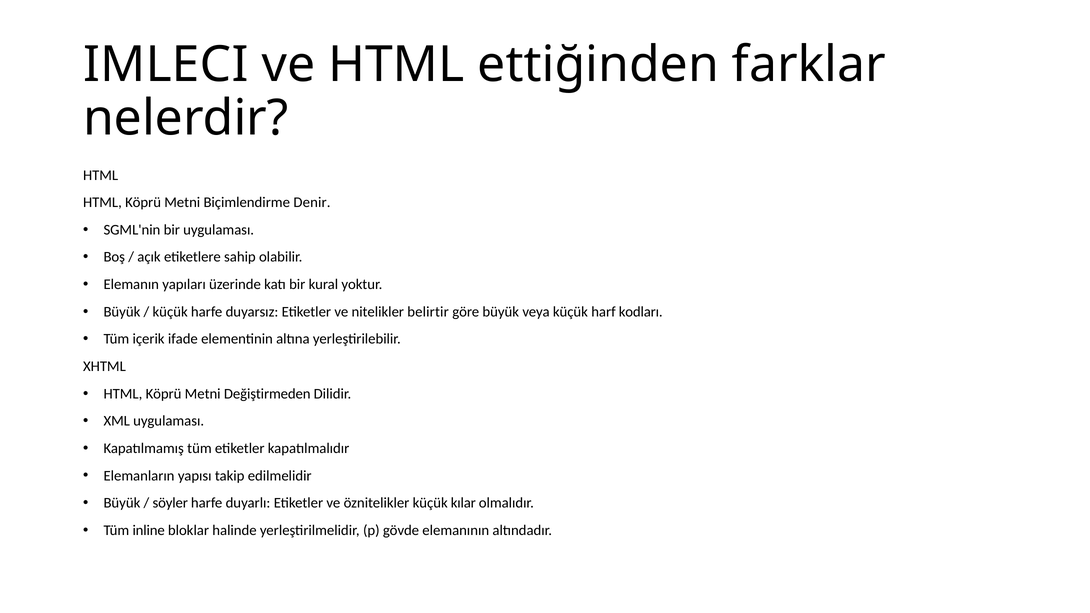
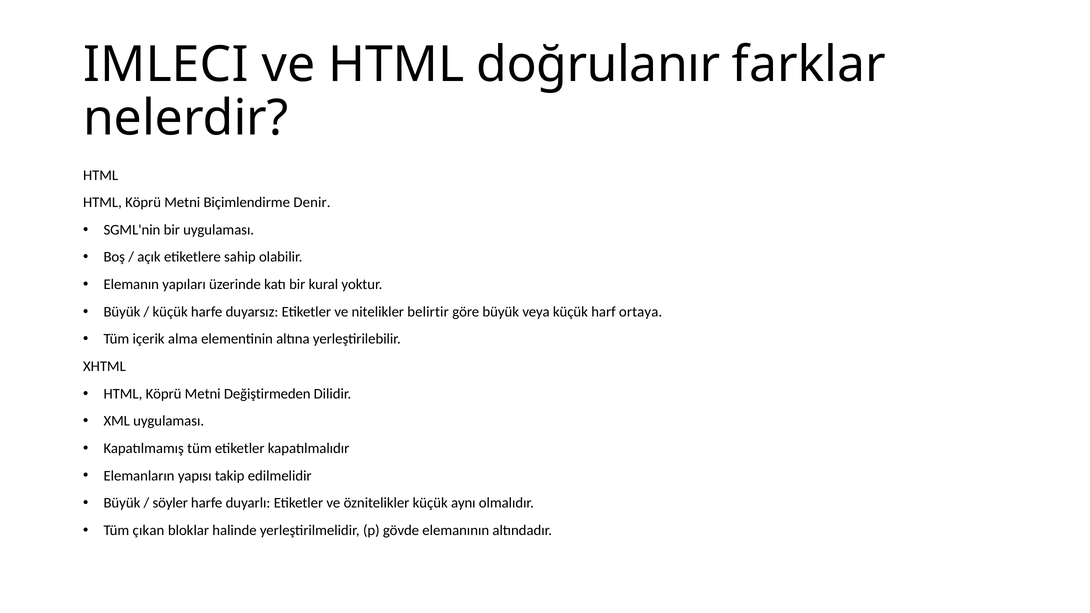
ettiğinden: ettiğinden -> doğrulanır
kodları: kodları -> ortaya
ifade: ifade -> alma
kılar: kılar -> aynı
inline: inline -> çıkan
